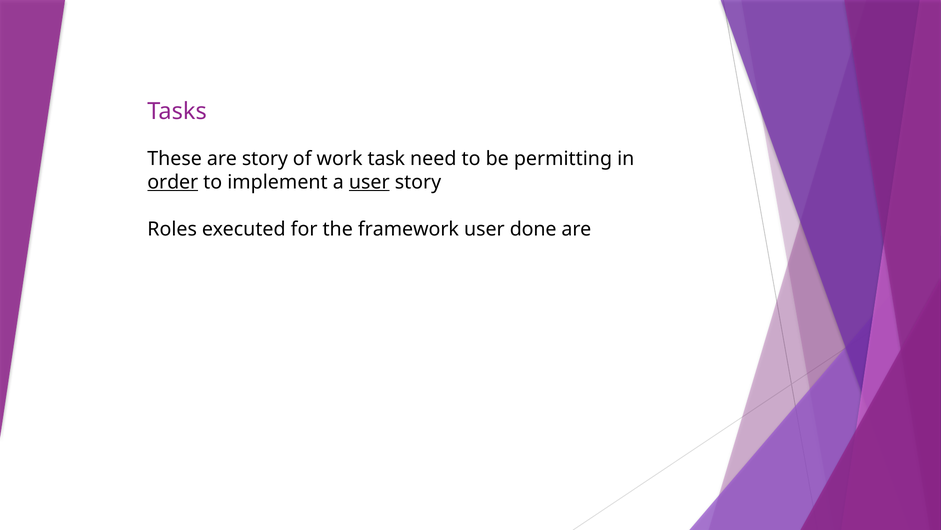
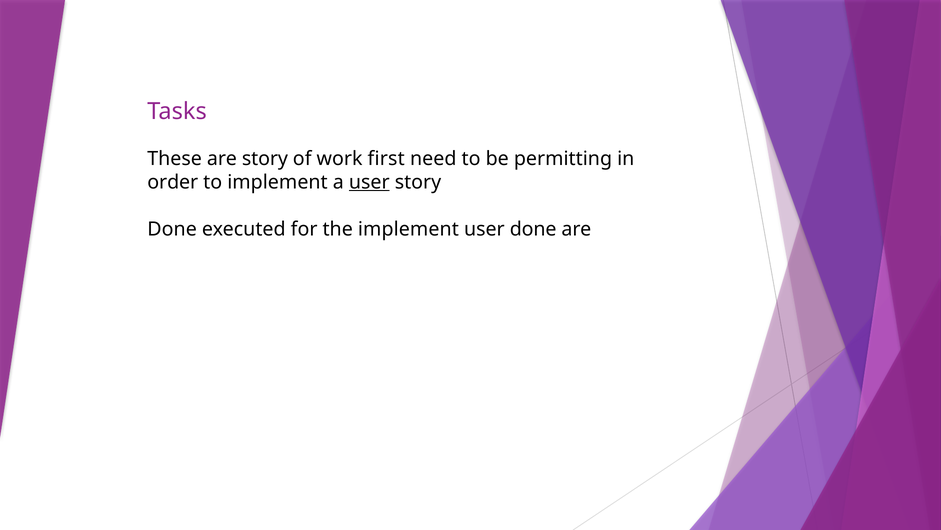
task: task -> first
order underline: present -> none
Roles at (172, 229): Roles -> Done
the framework: framework -> implement
